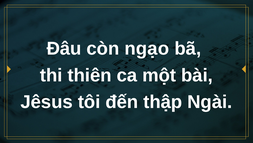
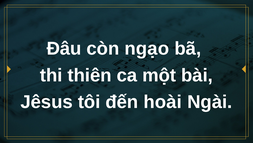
thập: thập -> hoài
